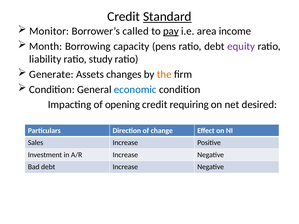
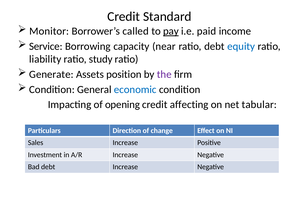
Standard underline: present -> none
area: area -> paid
Month: Month -> Service
pens: pens -> near
equity colour: purple -> blue
changes: changes -> position
the colour: orange -> purple
requiring: requiring -> affecting
desired: desired -> tabular
